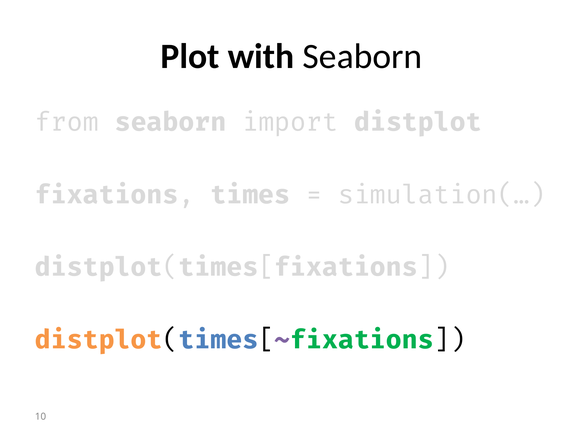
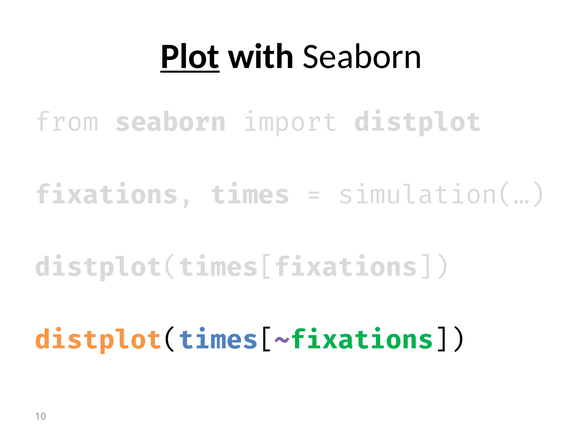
Plot underline: none -> present
